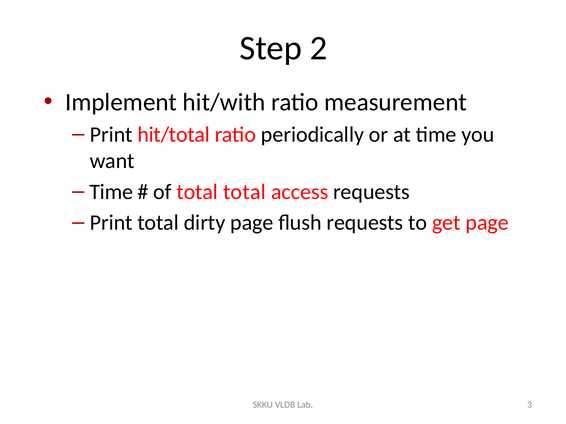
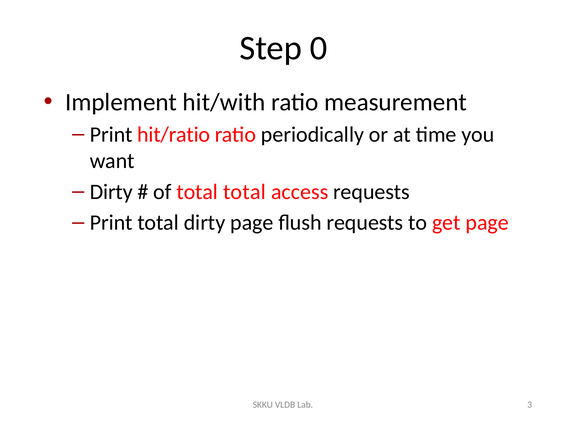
2: 2 -> 0
hit/total: hit/total -> hit/ratio
Time at (111, 192): Time -> Dirty
